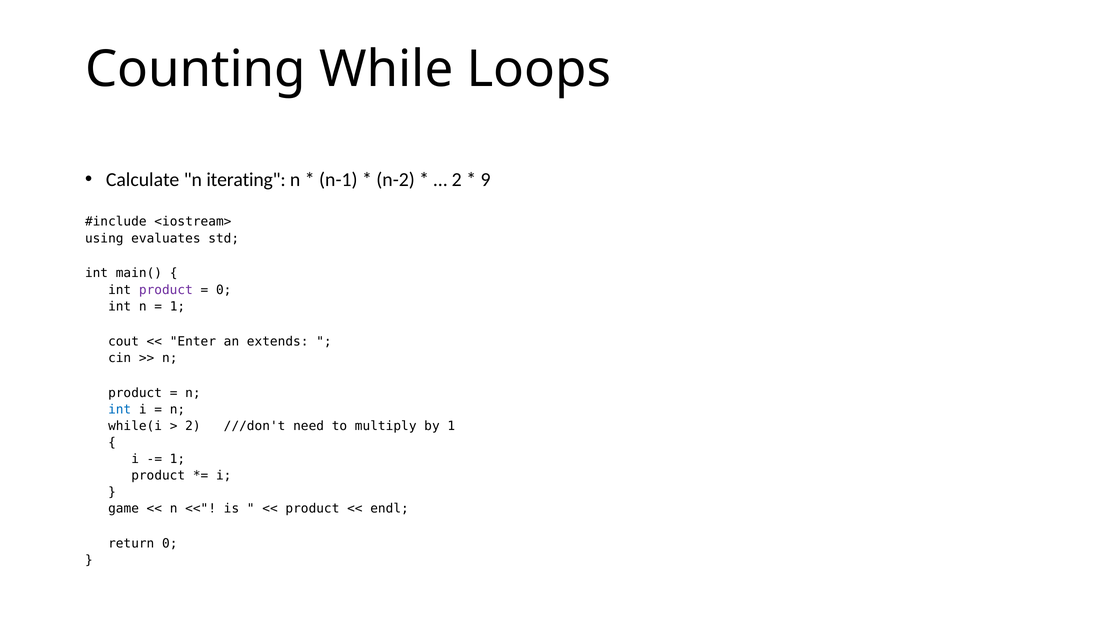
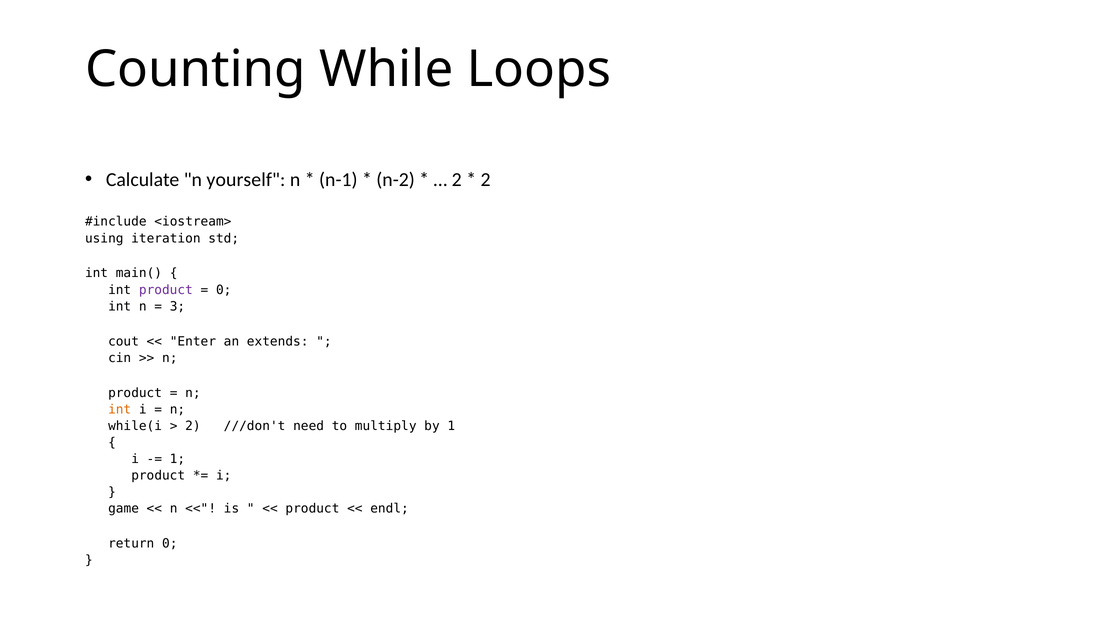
iterating: iterating -> yourself
9 at (486, 180): 9 -> 2
evaluates: evaluates -> iteration
1 at (178, 306): 1 -> 3
int at (120, 410) colour: blue -> orange
